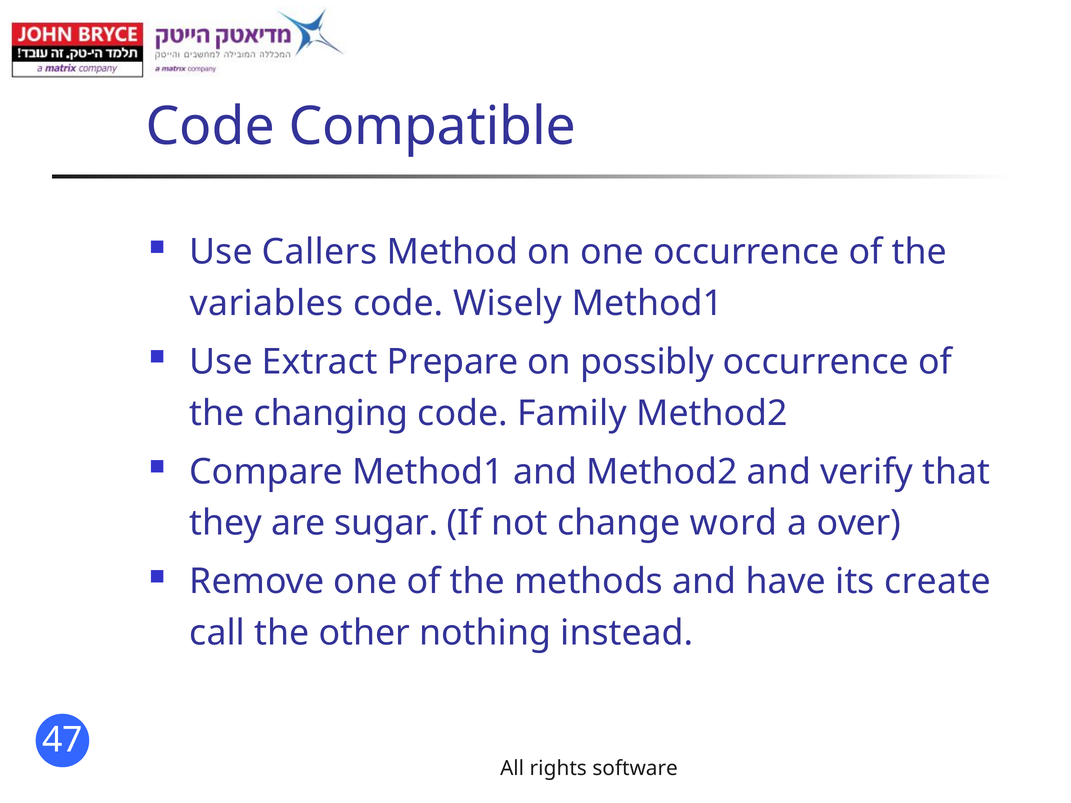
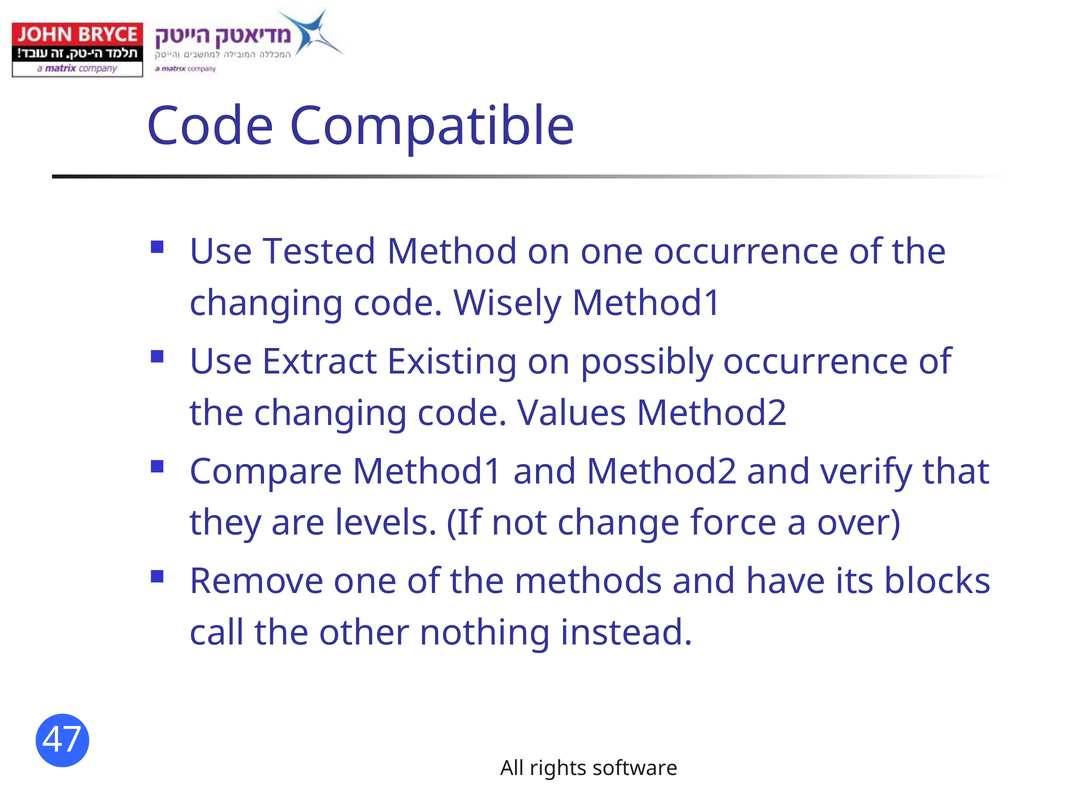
Callers: Callers -> Tested
variables at (266, 303): variables -> changing
Prepare: Prepare -> Existing
Family: Family -> Values
sugar: sugar -> levels
word: word -> force
create: create -> blocks
